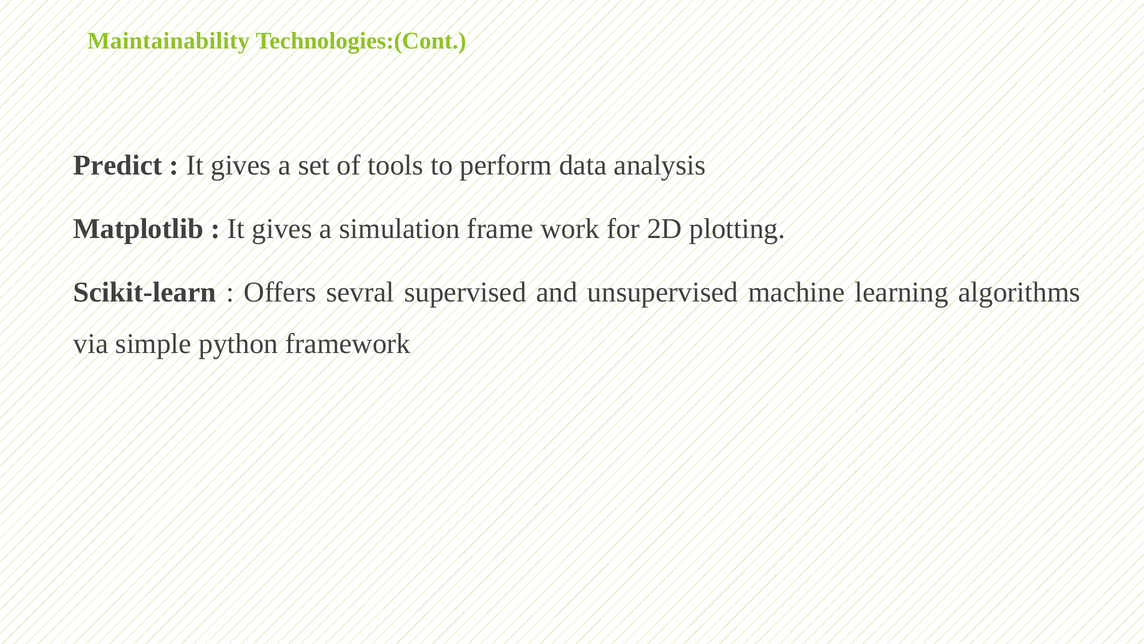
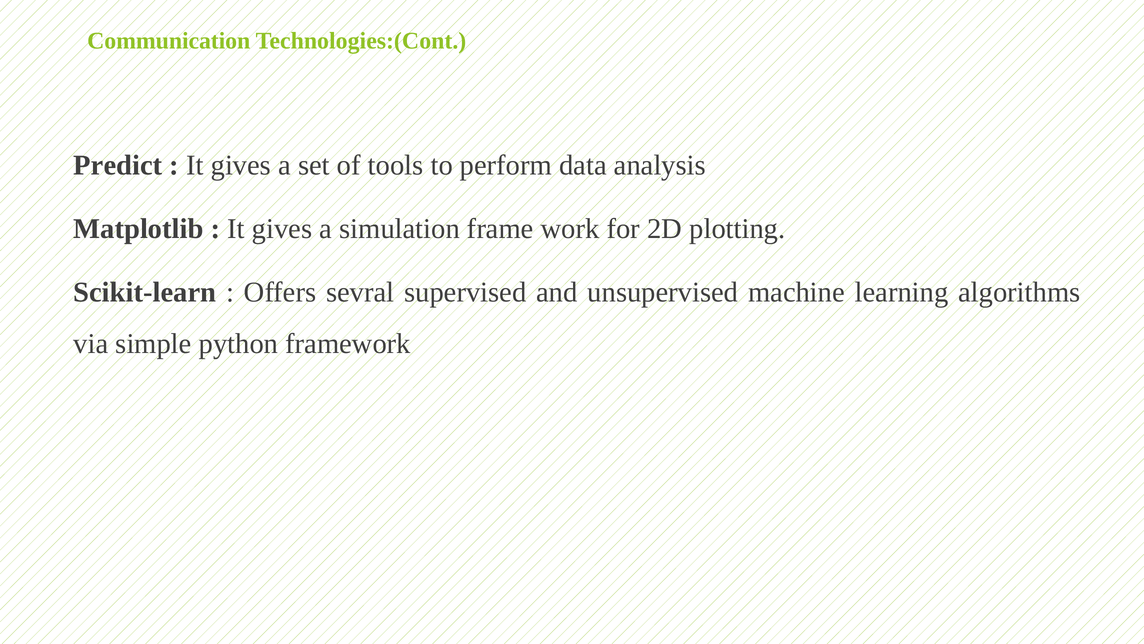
Maintainability: Maintainability -> Communication
